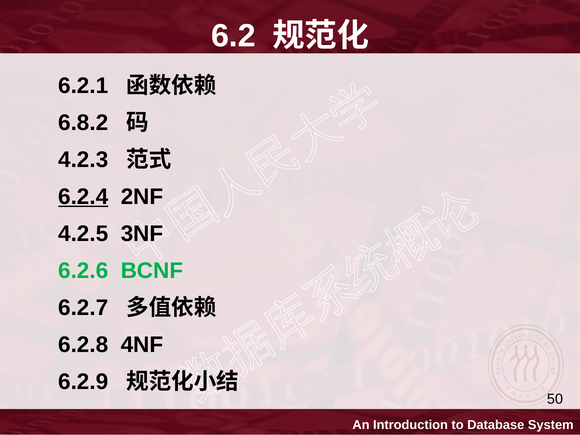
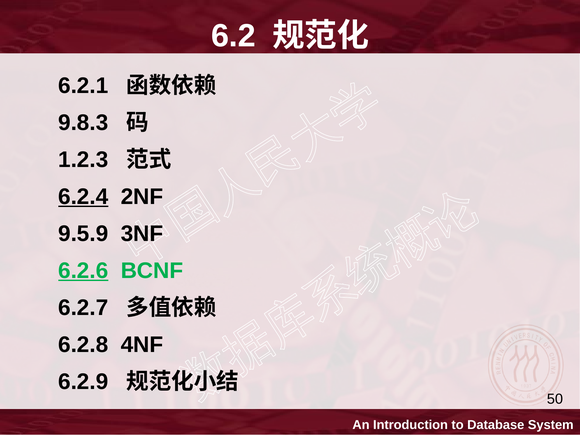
6.8.2: 6.8.2 -> 9.8.3
4.2.3: 4.2.3 -> 1.2.3
4.2.5: 4.2.5 -> 9.5.9
6.2.6 underline: none -> present
